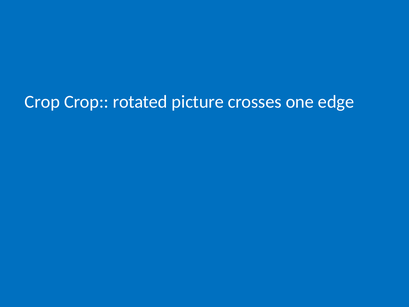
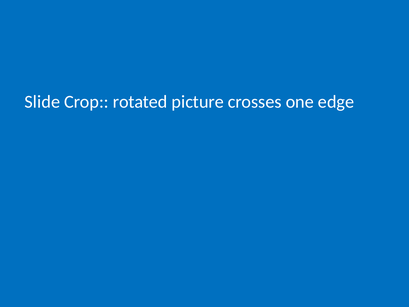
Crop at (42, 102): Crop -> Slide
